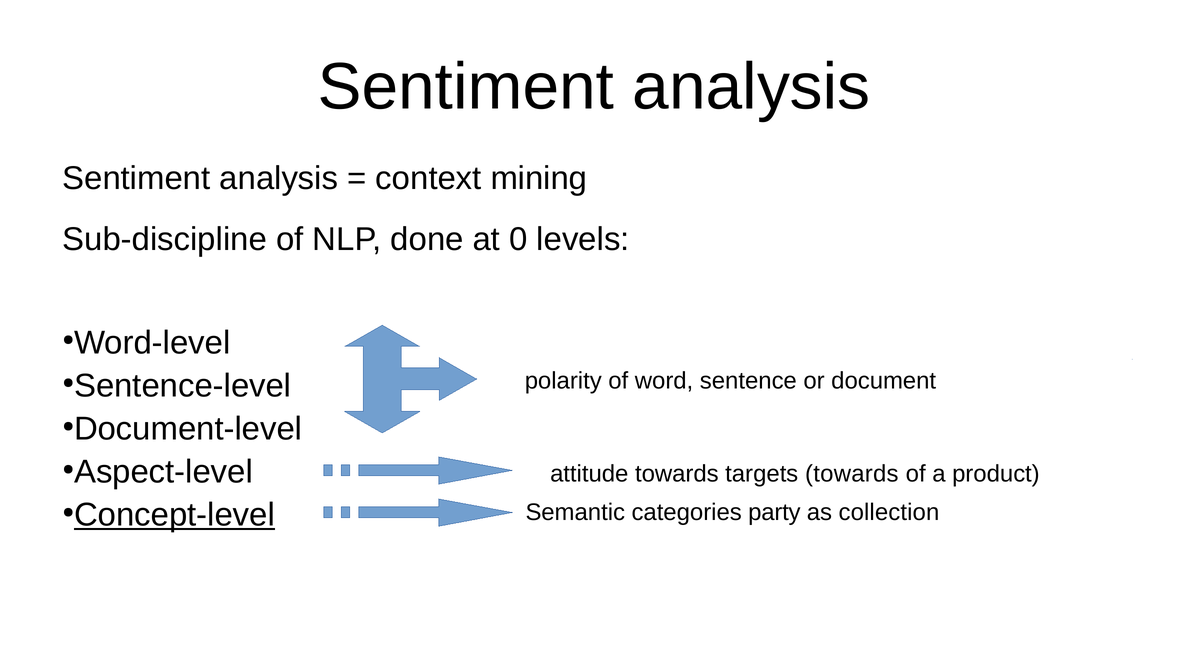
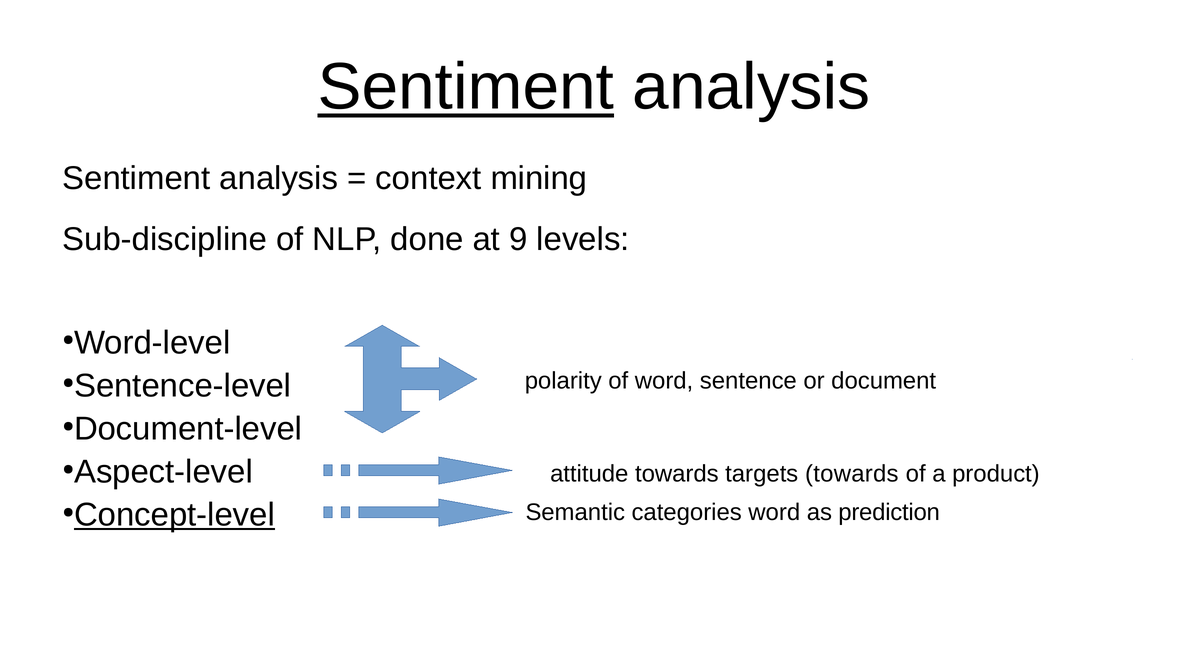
Sentiment at (466, 87) underline: none -> present
0: 0 -> 9
categories party: party -> word
collection: collection -> prediction
